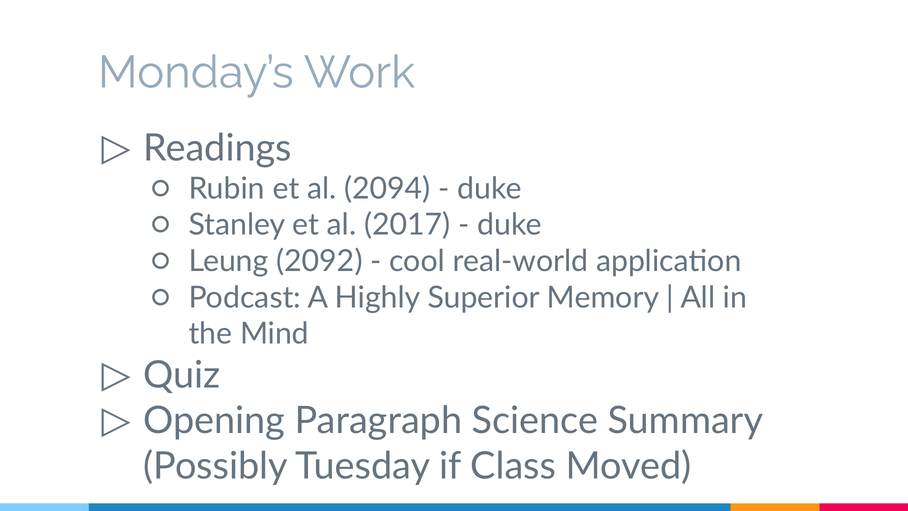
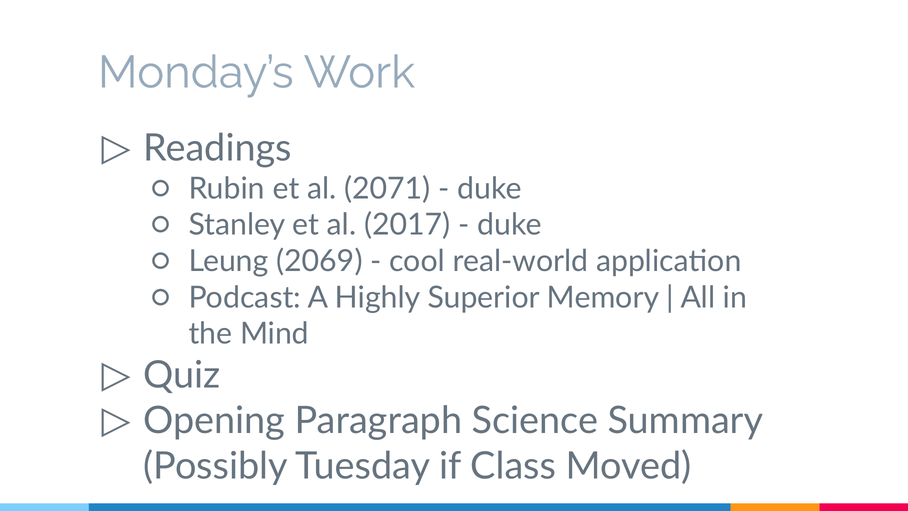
2094: 2094 -> 2071
2092: 2092 -> 2069
